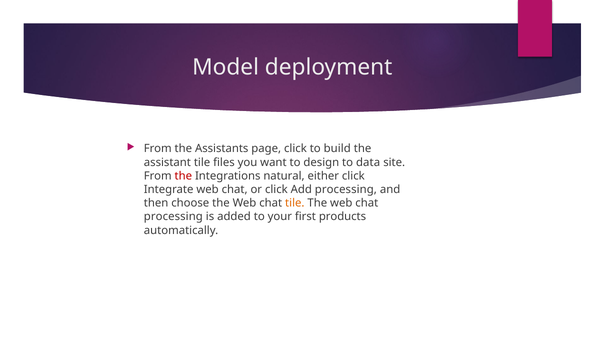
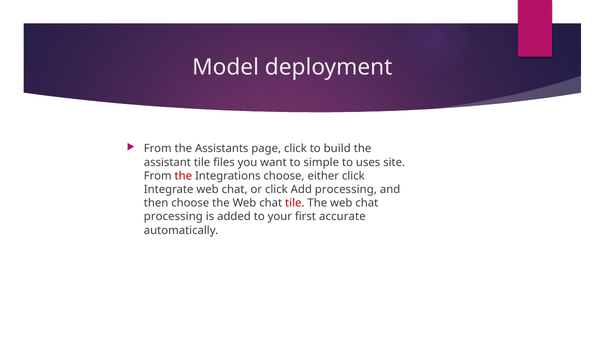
design: design -> simple
data: data -> uses
Integrations natural: natural -> choose
tile at (295, 203) colour: orange -> red
products: products -> accurate
